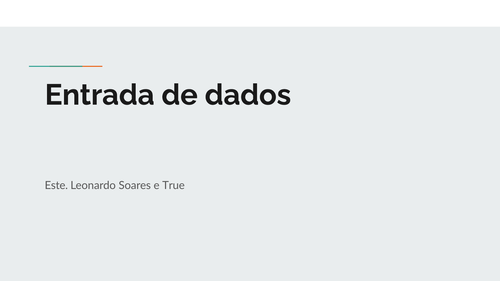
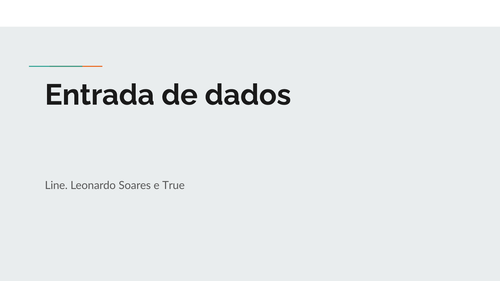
Este: Este -> Line
